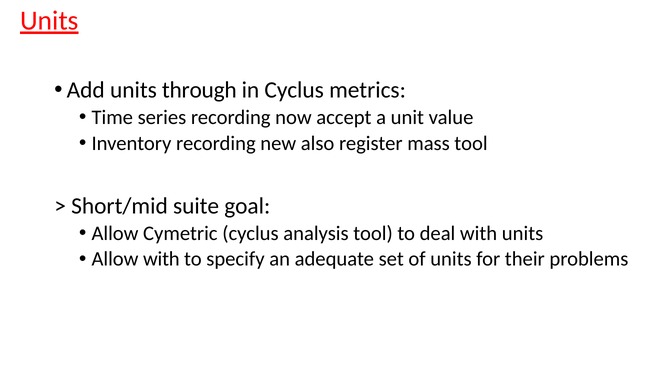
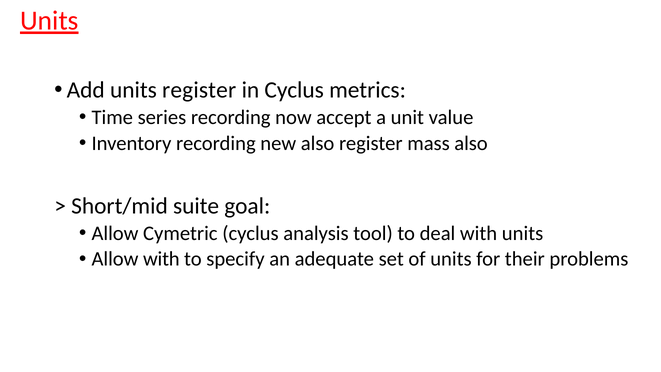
units through: through -> register
mass tool: tool -> also
